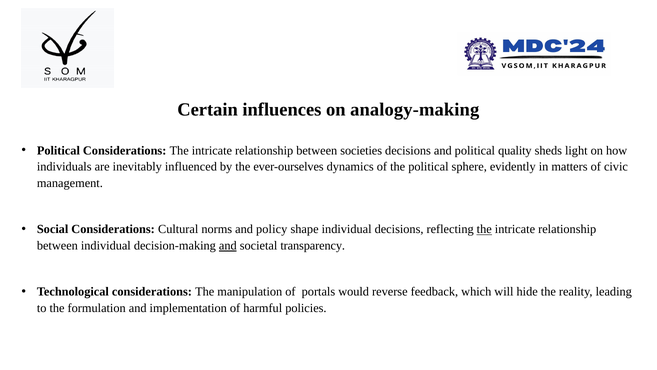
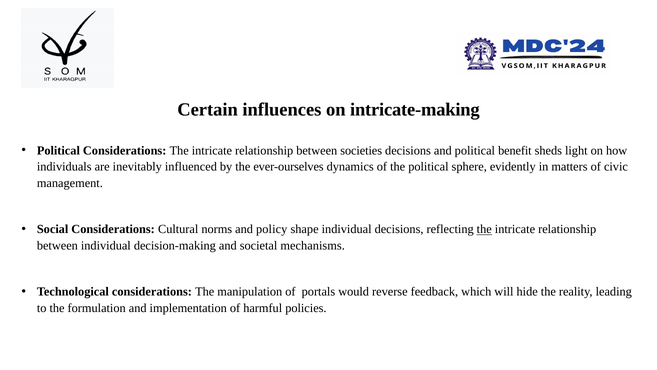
analogy-making: analogy-making -> intricate-making
quality: quality -> benefit
and at (228, 245) underline: present -> none
transparency: transparency -> mechanisms
